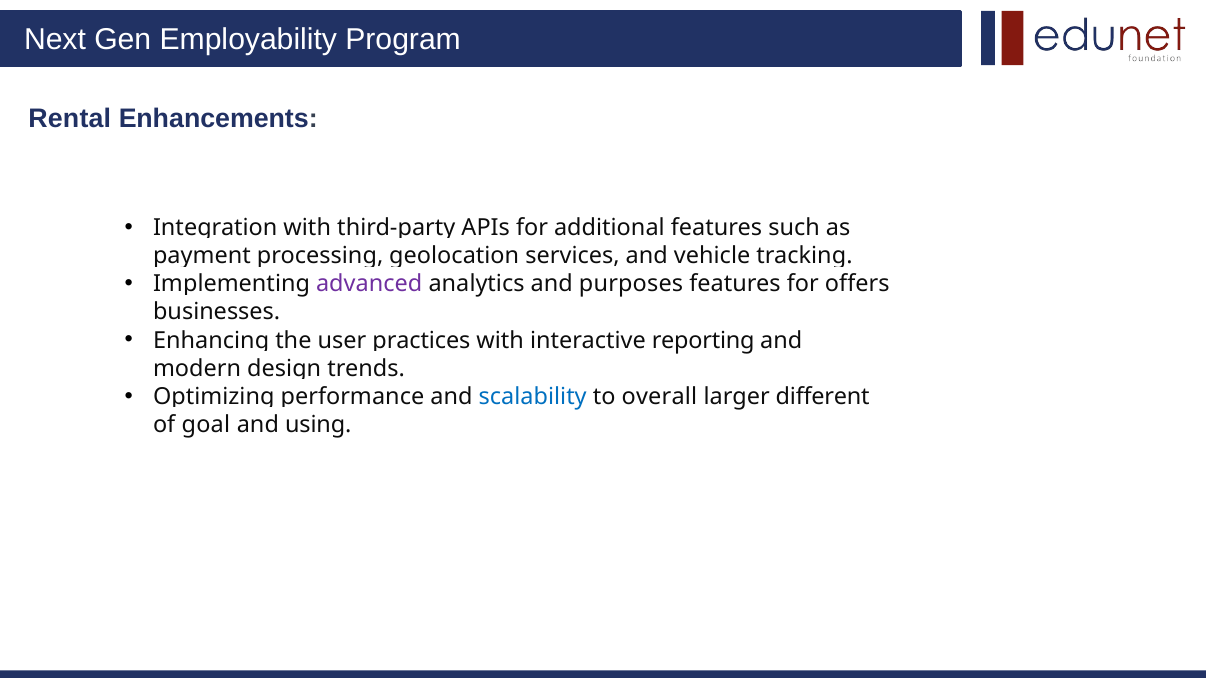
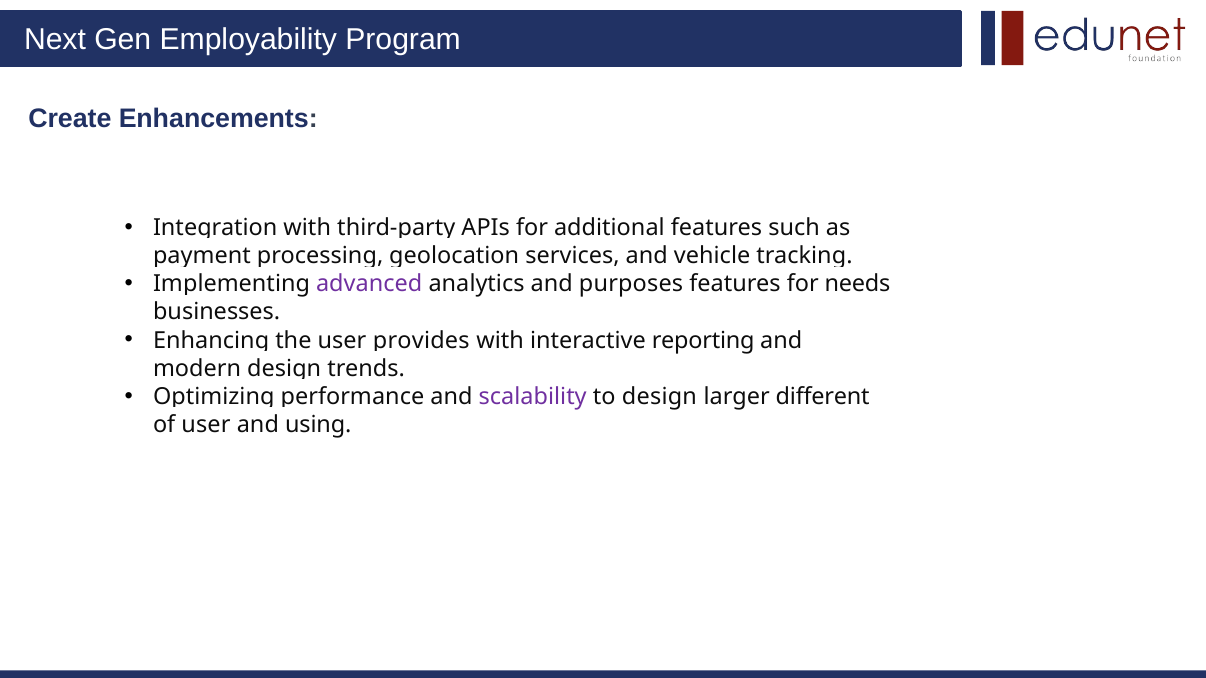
Rental: Rental -> Create
offers: offers -> needs
practices: practices -> provides
scalability colour: blue -> purple
to overall: overall -> design
of goal: goal -> user
